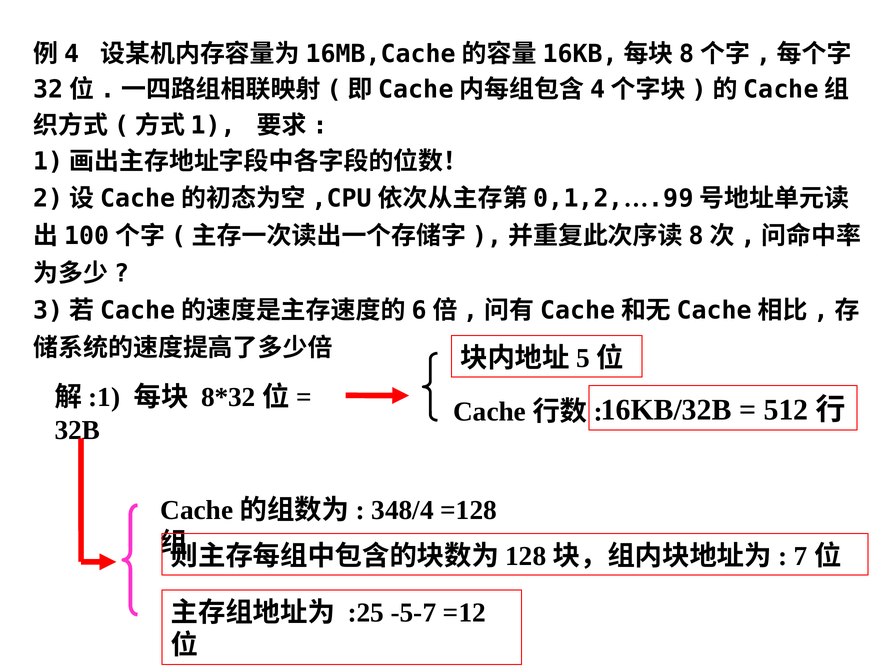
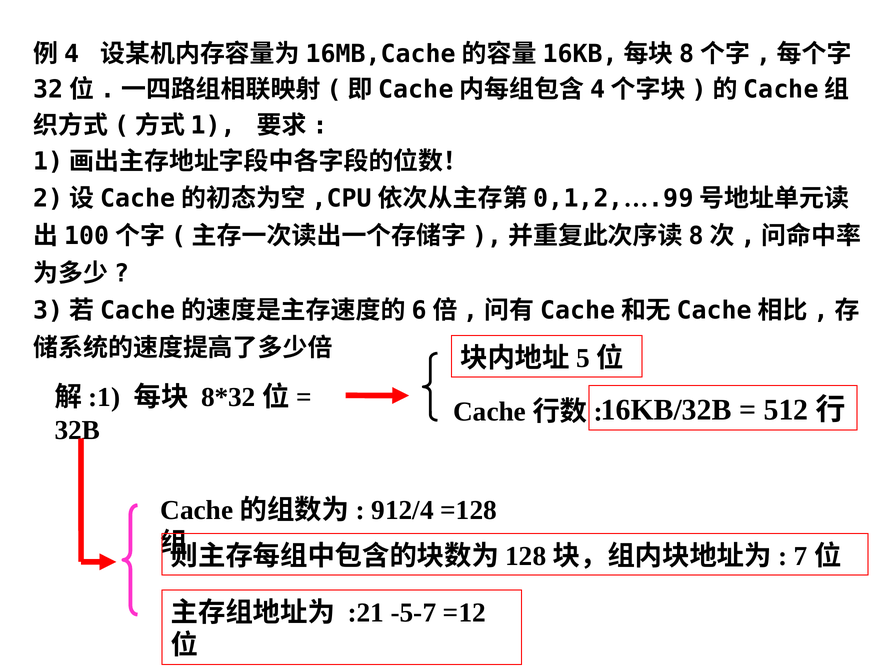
348/4: 348/4 -> 912/4
:25: :25 -> :21
